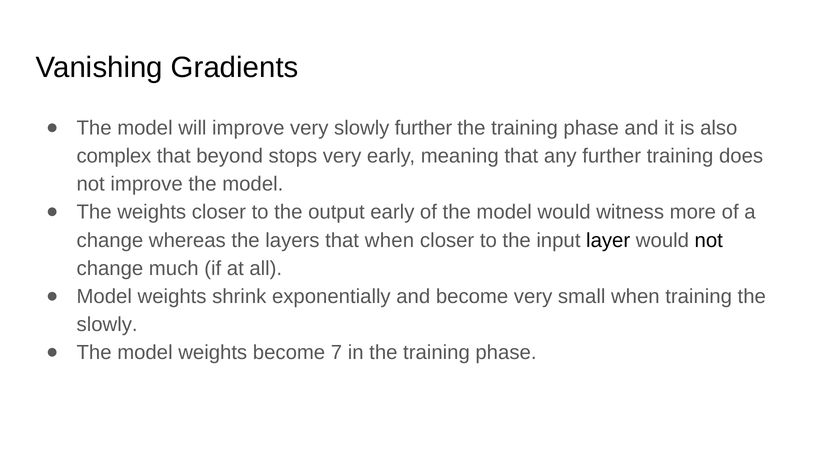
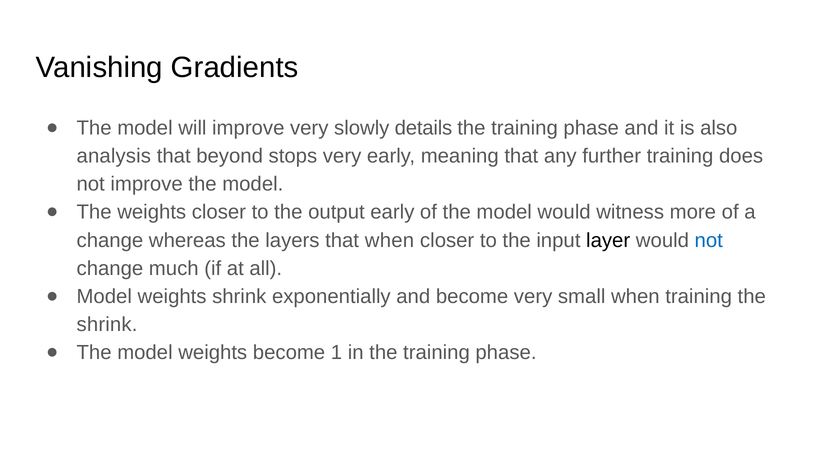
slowly further: further -> details
complex: complex -> analysis
not at (709, 240) colour: black -> blue
slowly at (107, 325): slowly -> shrink
7: 7 -> 1
